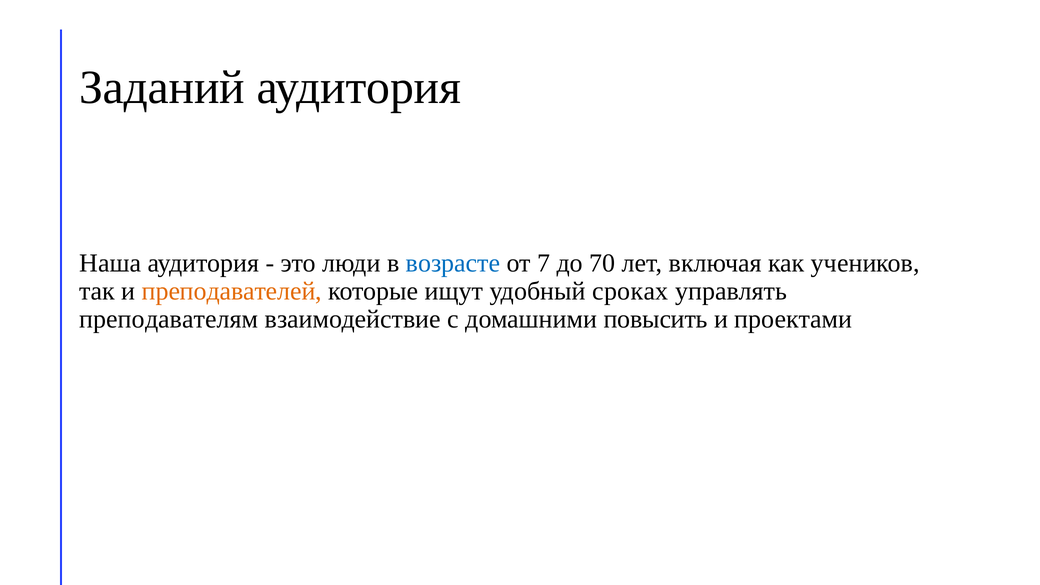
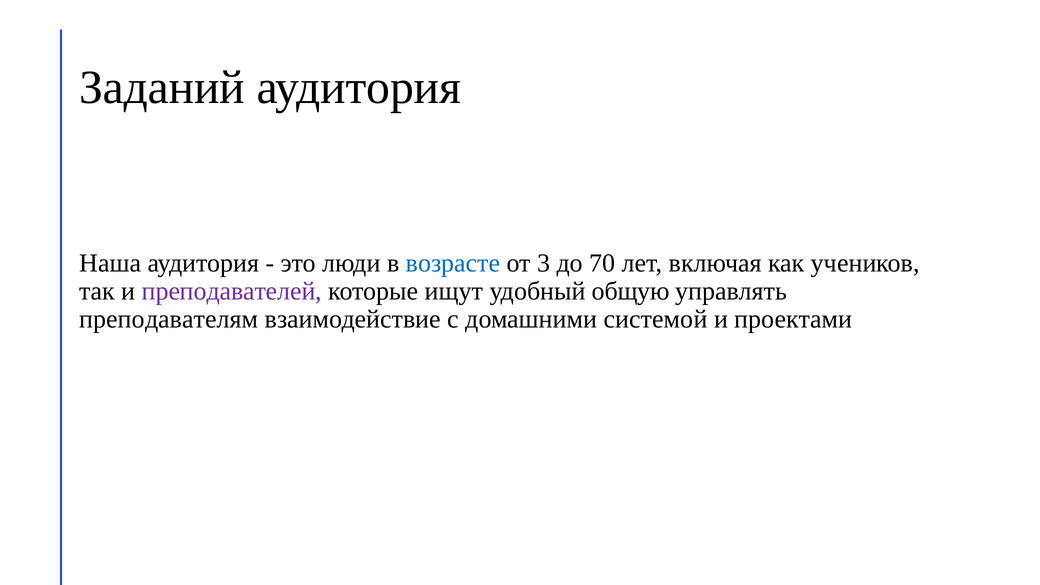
7: 7 -> 3
преподавателей colour: orange -> purple
сроках: сроках -> общую
повысить: повысить -> системой
